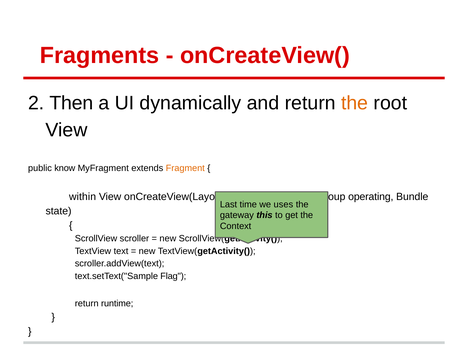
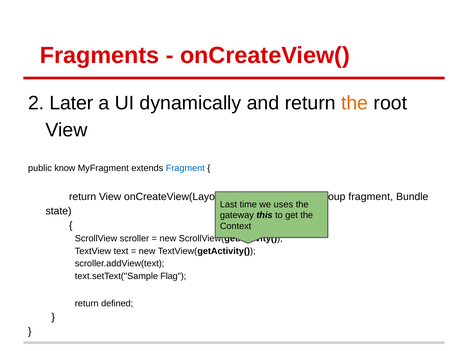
Then: Then -> Later
Fragment at (185, 168) colour: orange -> blue
within at (83, 197): within -> return
operating at (371, 197): operating -> fragment
runtime: runtime -> defined
